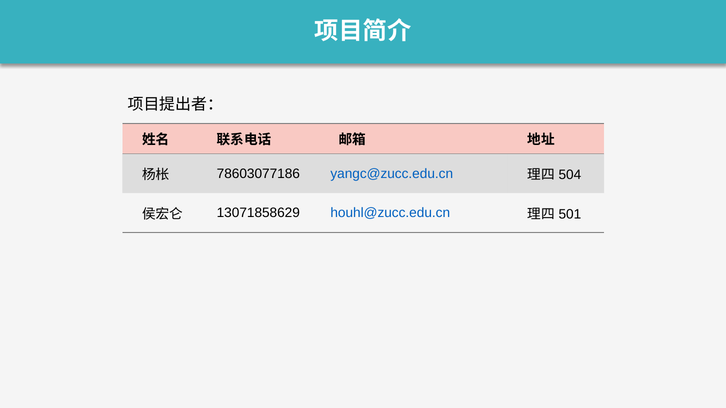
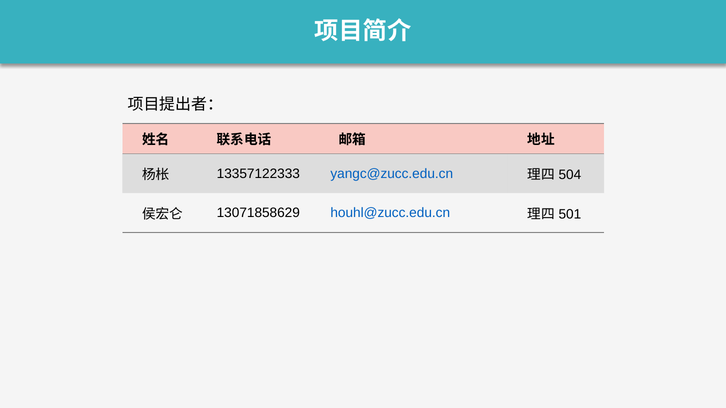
78603077186: 78603077186 -> 13357122333
